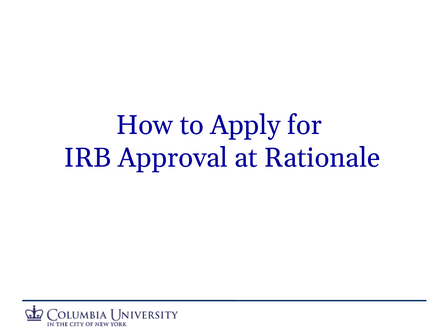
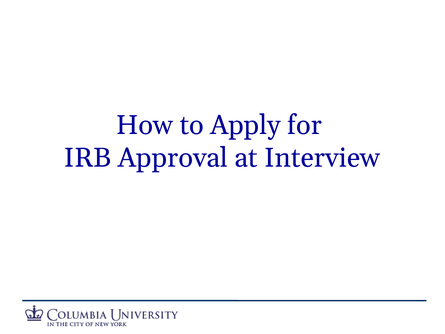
Rationale: Rationale -> Interview
